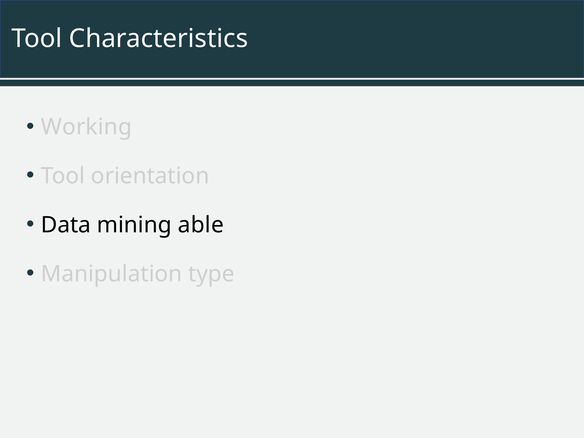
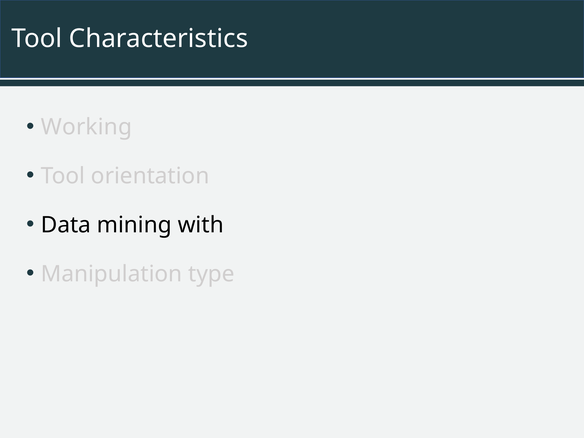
able: able -> with
